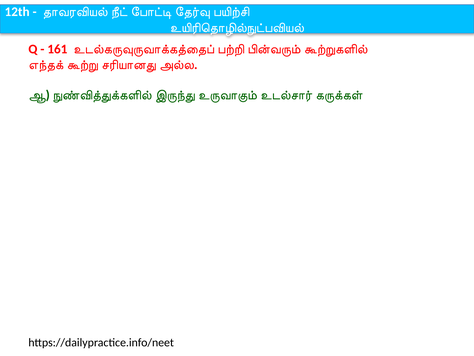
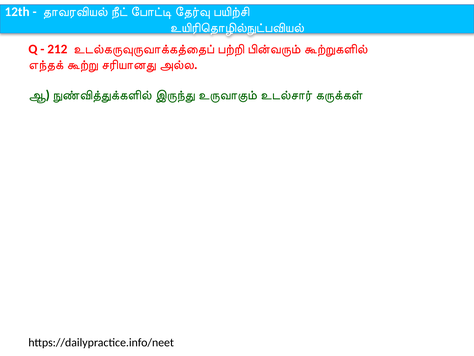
161: 161 -> 212
